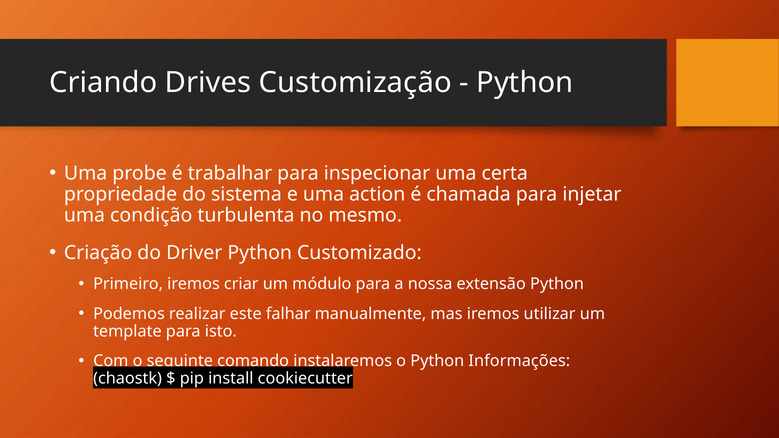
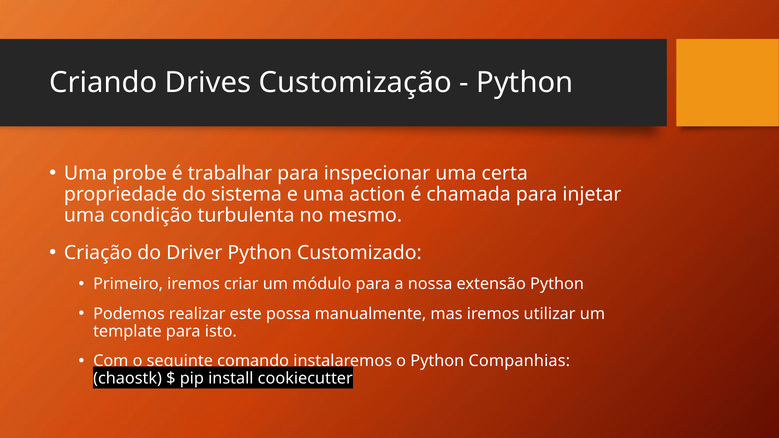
falhar: falhar -> possa
Informações: Informações -> Companhias
